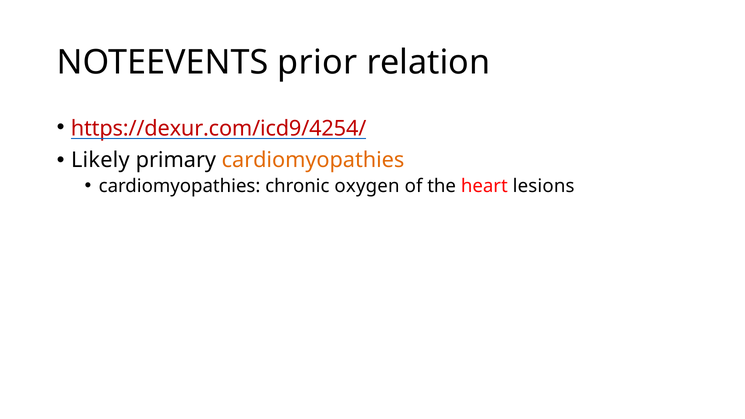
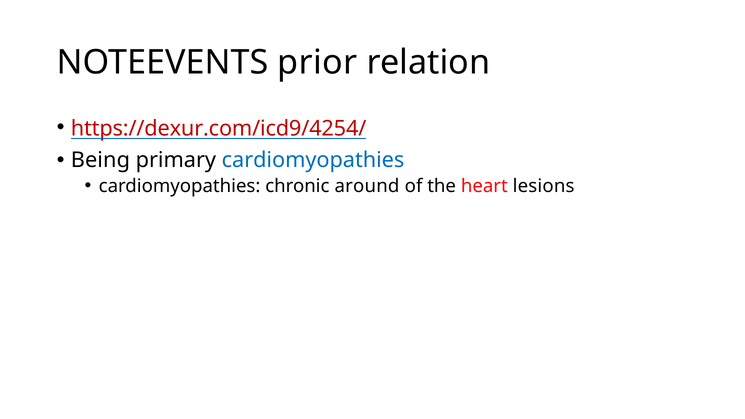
Likely: Likely -> Being
cardiomyopathies at (313, 160) colour: orange -> blue
oxygen: oxygen -> around
